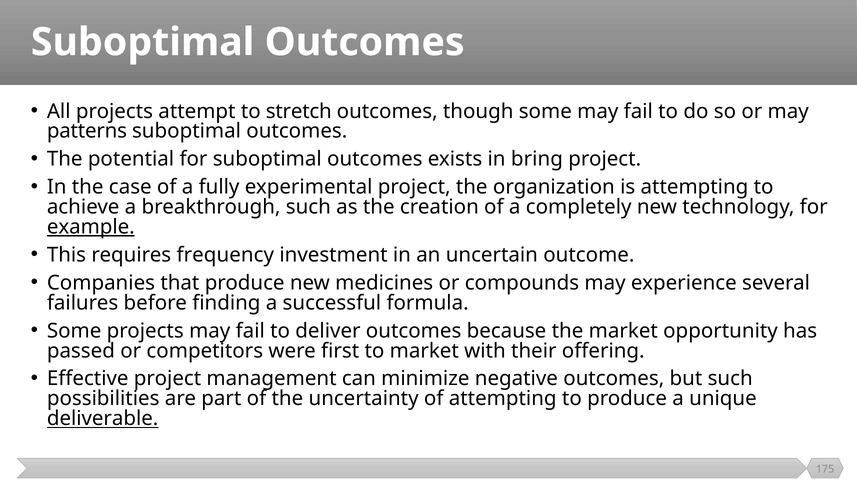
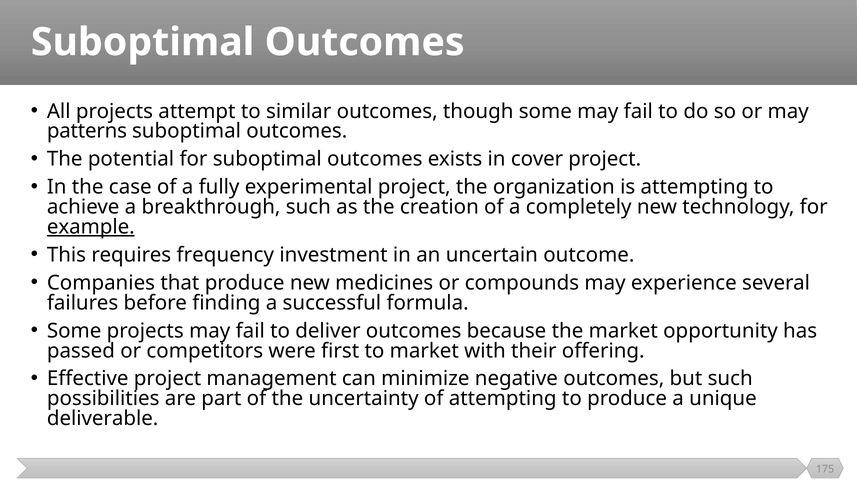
stretch: stretch -> similar
bring: bring -> cover
deliverable underline: present -> none
